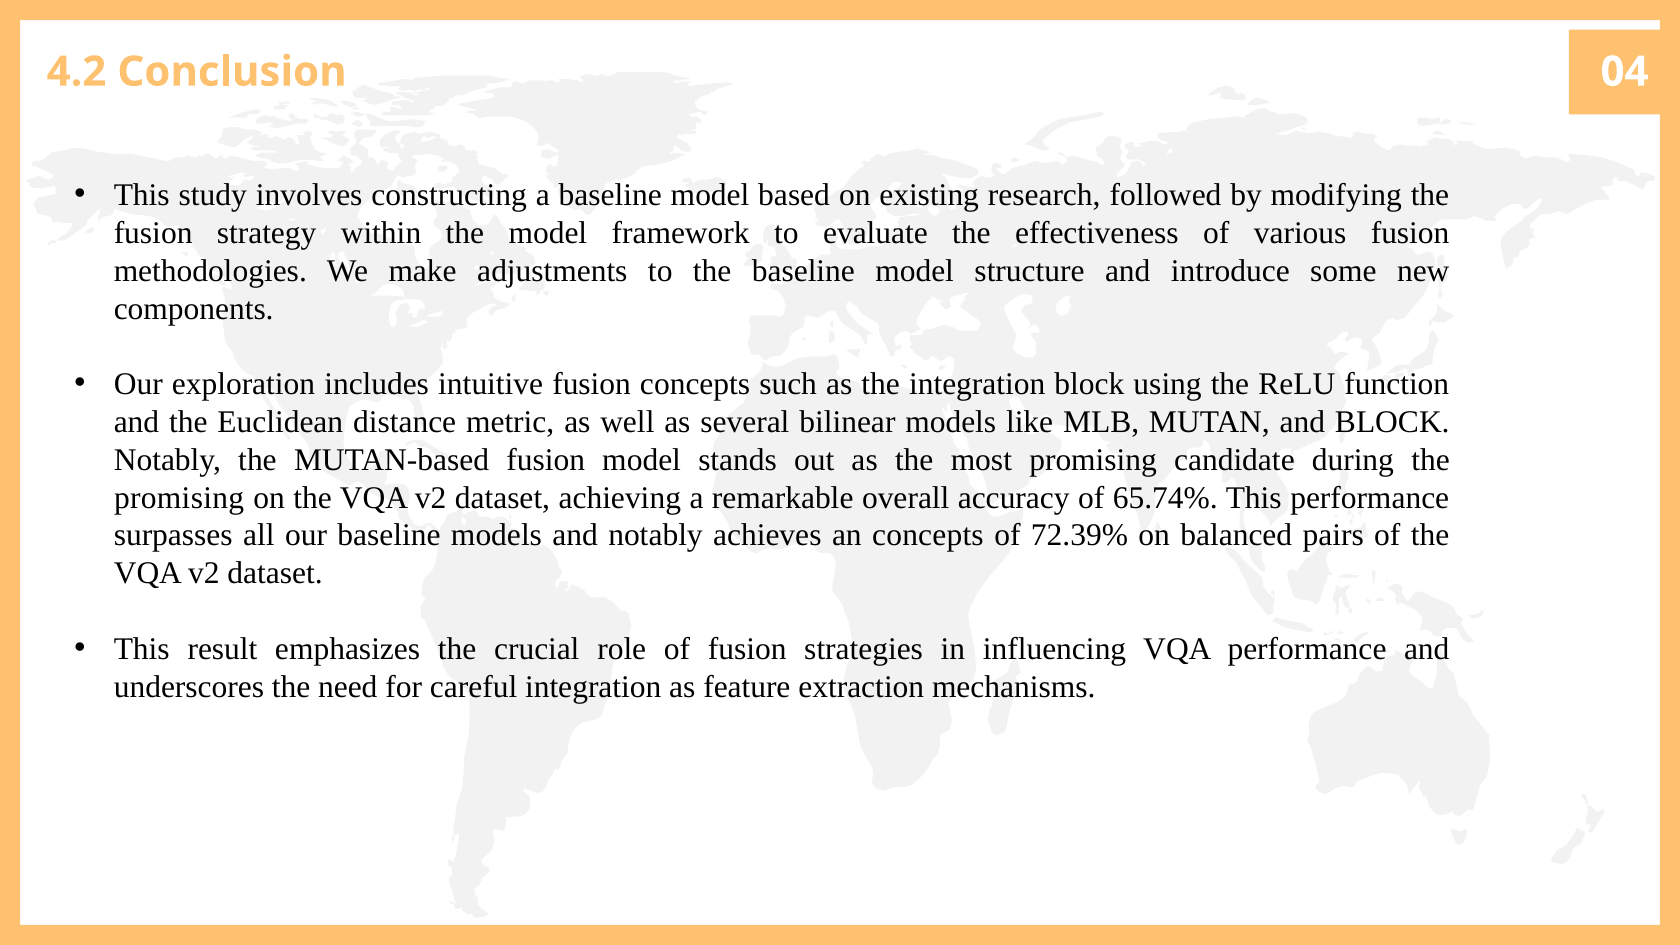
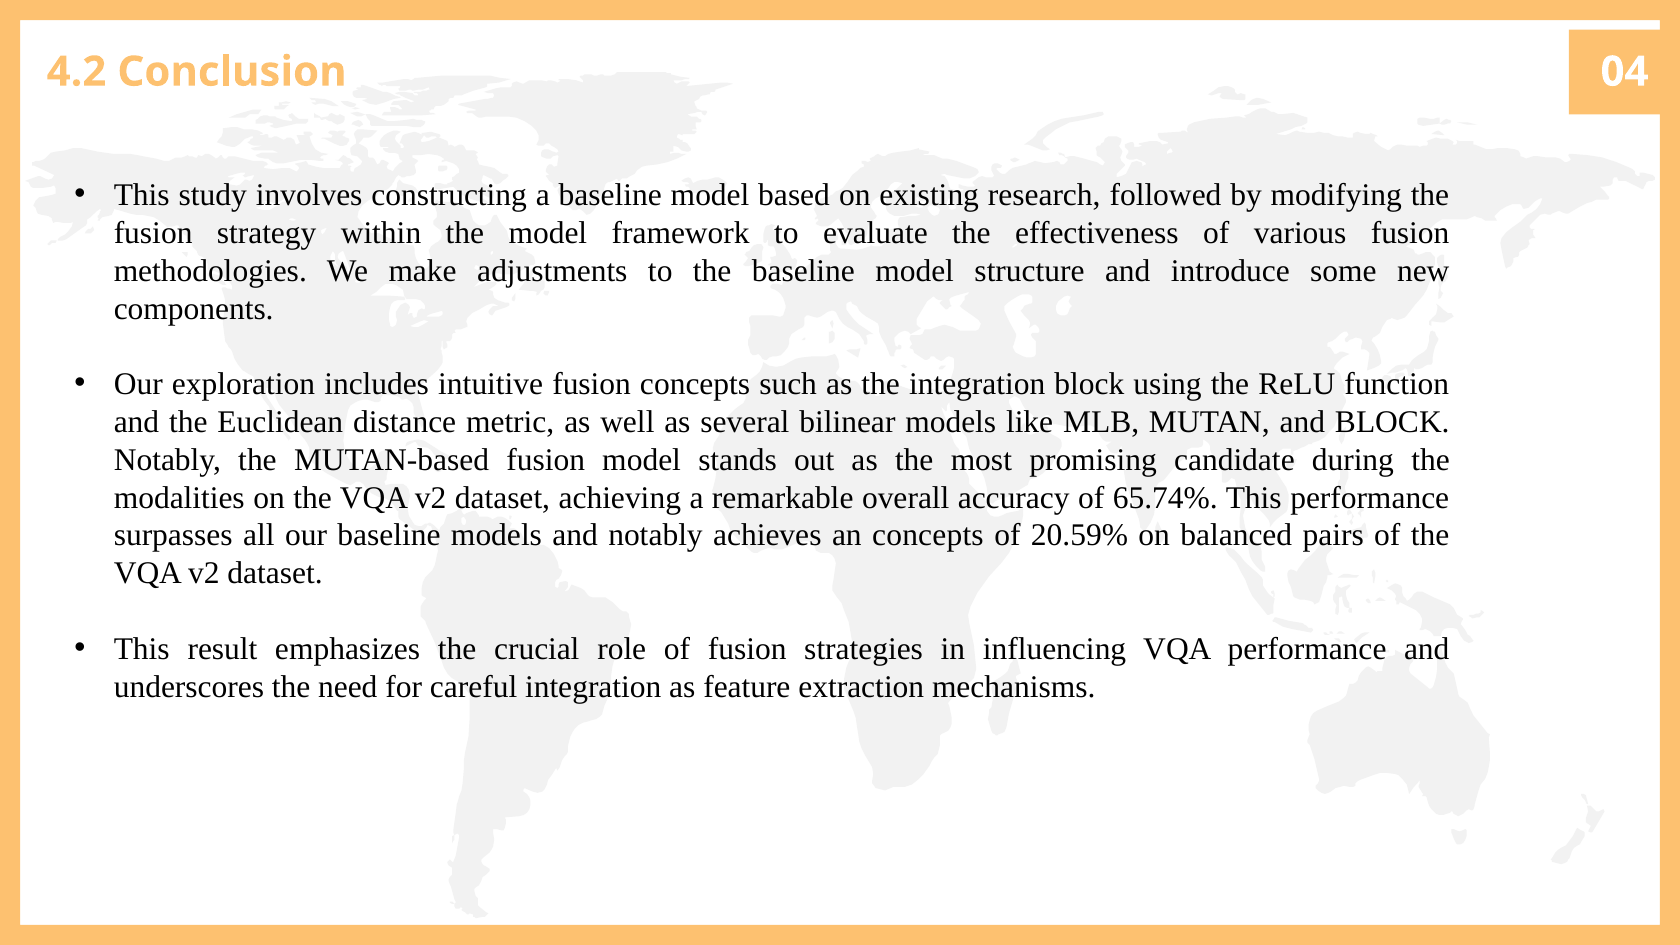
promising at (179, 498): promising -> modalities
72.39%: 72.39% -> 20.59%
